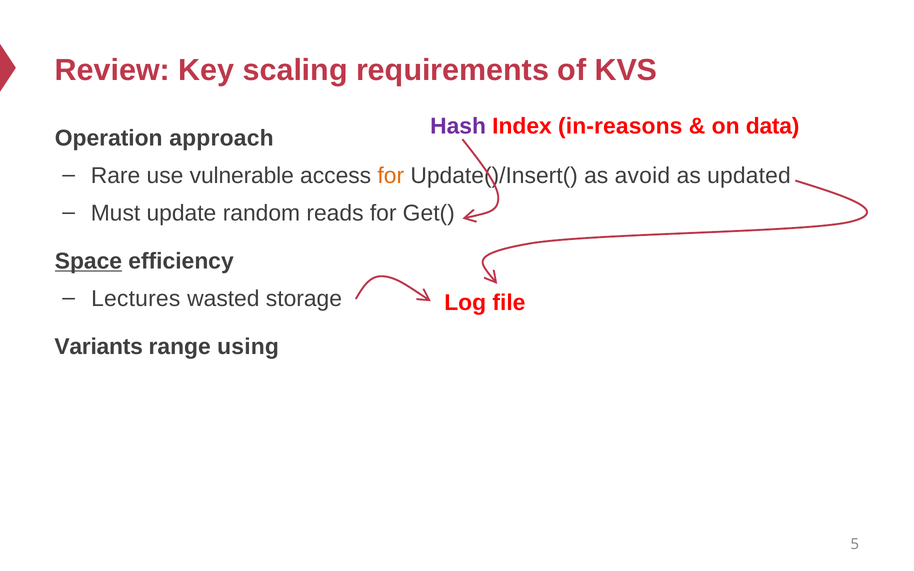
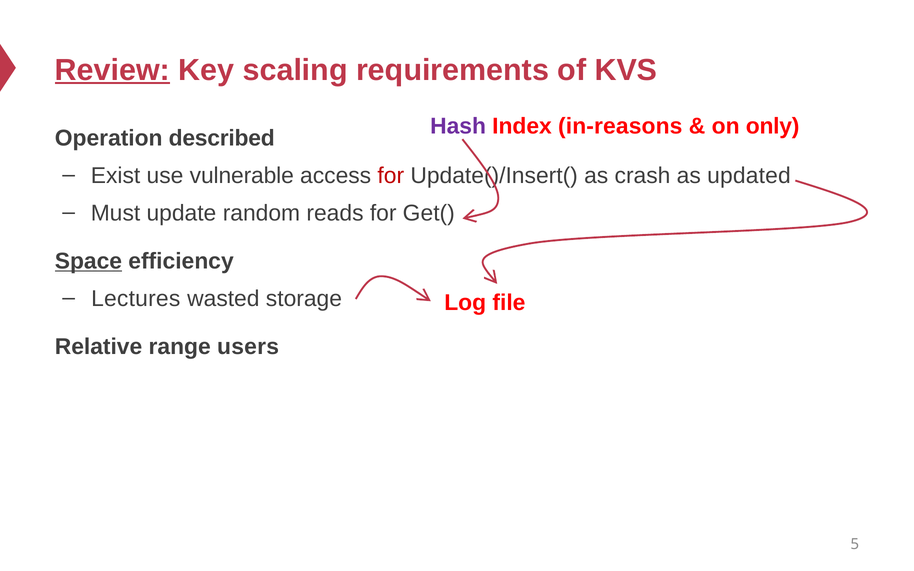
Review underline: none -> present
data: data -> only
approach: approach -> described
Rare: Rare -> Exist
for at (391, 176) colour: orange -> red
avoid: avoid -> crash
Variants: Variants -> Relative
using: using -> users
